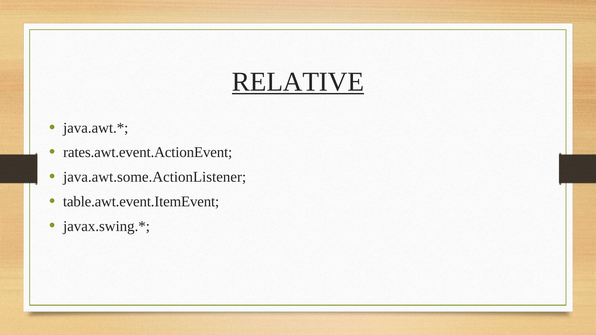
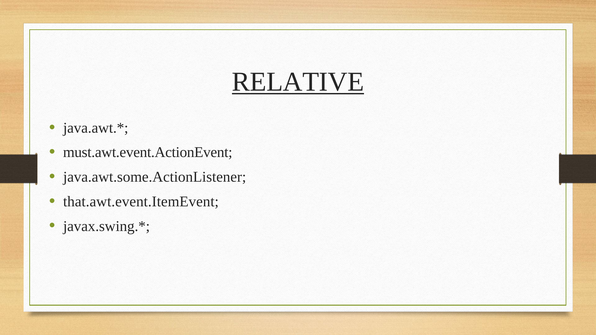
rates.awt.event.ActionEvent: rates.awt.event.ActionEvent -> must.awt.event.ActionEvent
table.awt.event.ItemEvent: table.awt.event.ItemEvent -> that.awt.event.ItemEvent
